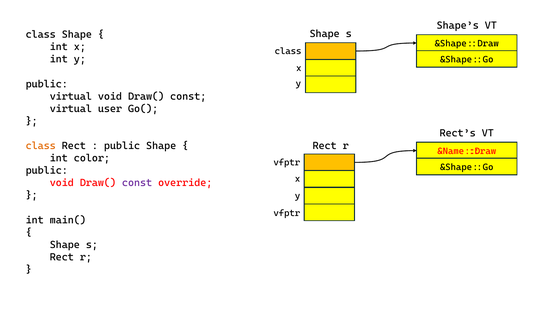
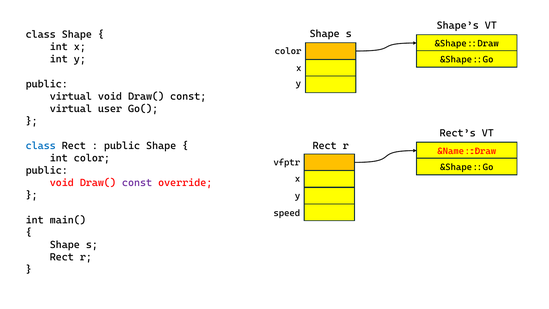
class at (288, 51): class -> color
class at (41, 146) colour: orange -> blue
vfptr at (287, 213): vfptr -> speed
